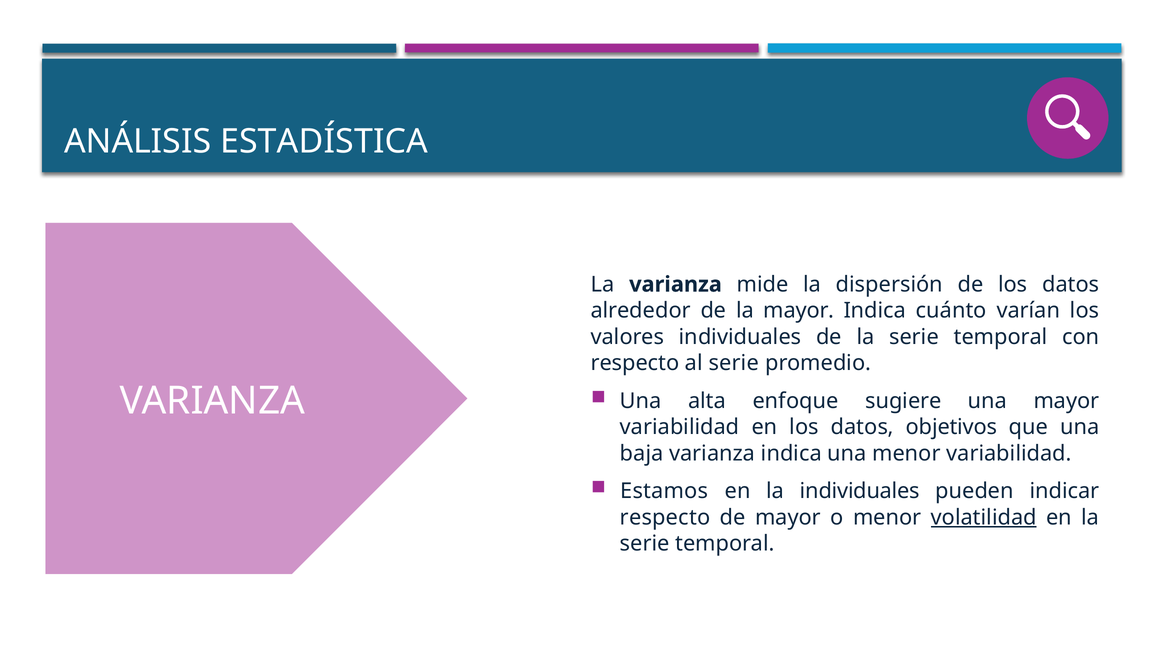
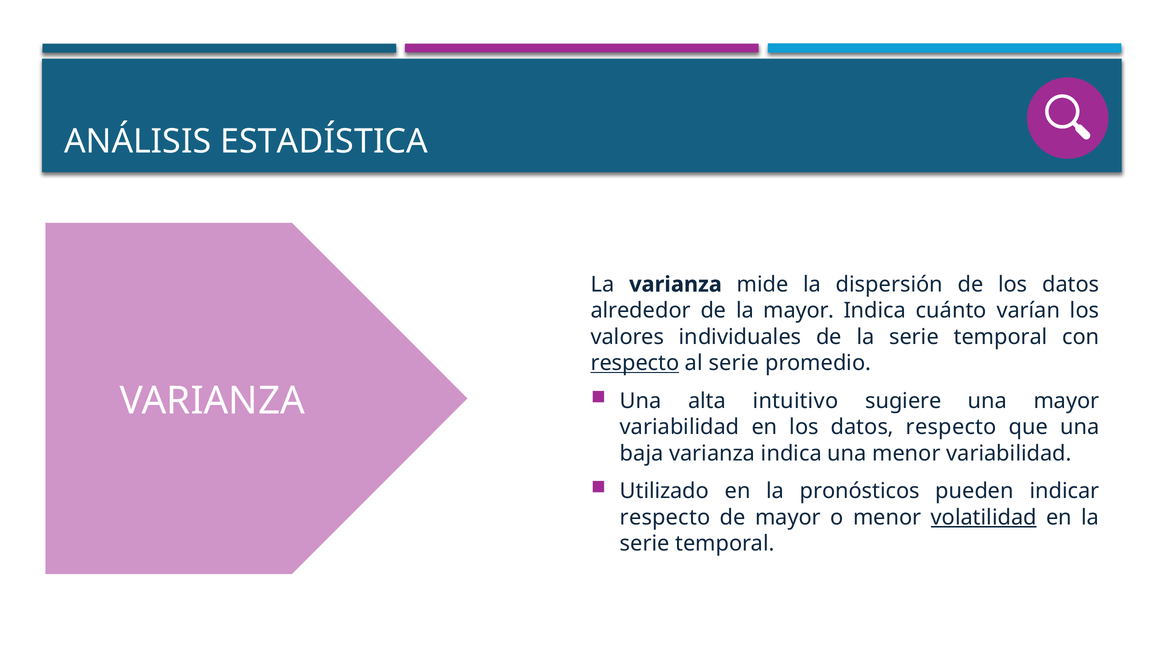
respecto at (635, 363) underline: none -> present
enfoque: enfoque -> intuitivo
datos objetivos: objetivos -> respecto
Estamos: Estamos -> Utilizado
la individuales: individuales -> pronósticos
